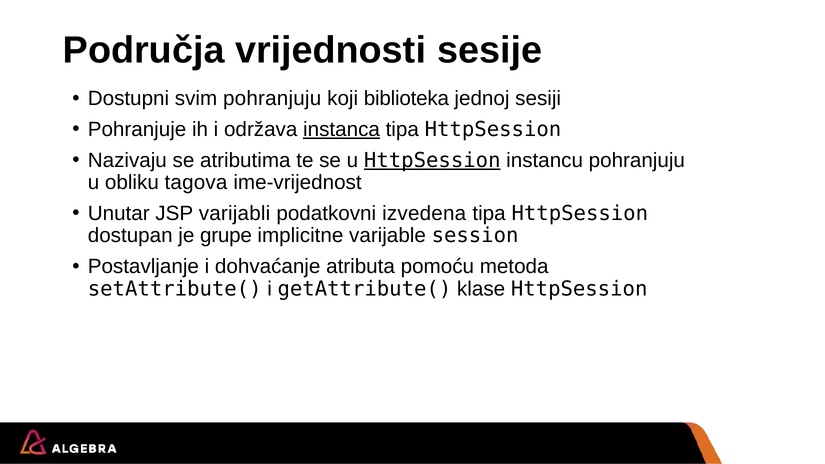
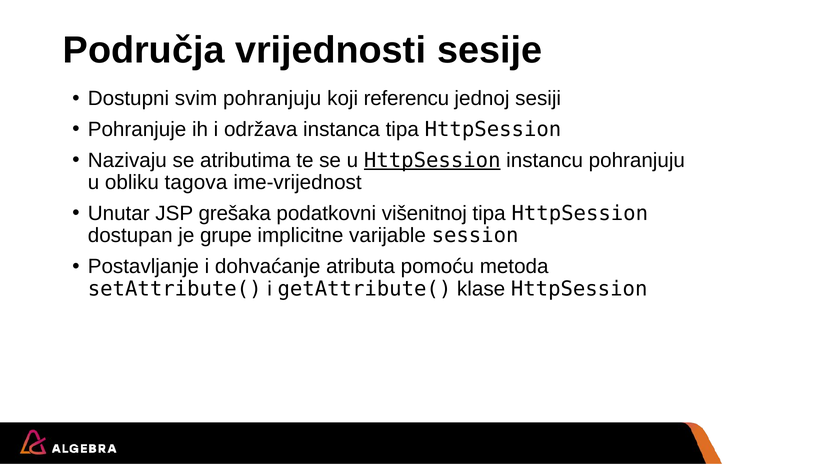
biblioteka: biblioteka -> referencu
instanca underline: present -> none
varijabli: varijabli -> grešaka
izvedena: izvedena -> višenitnoj
